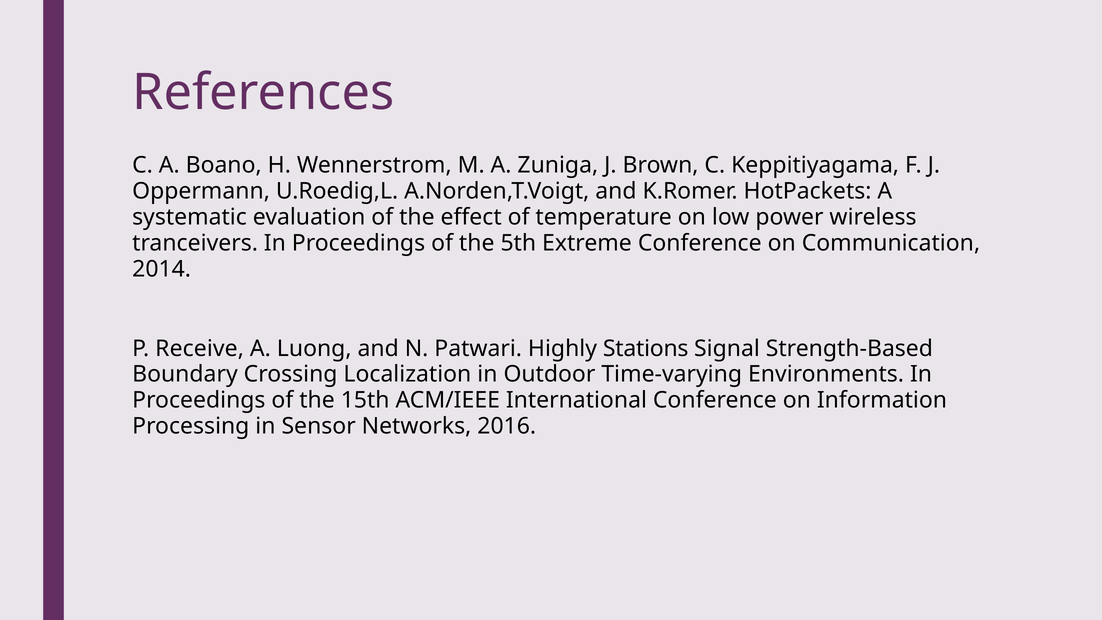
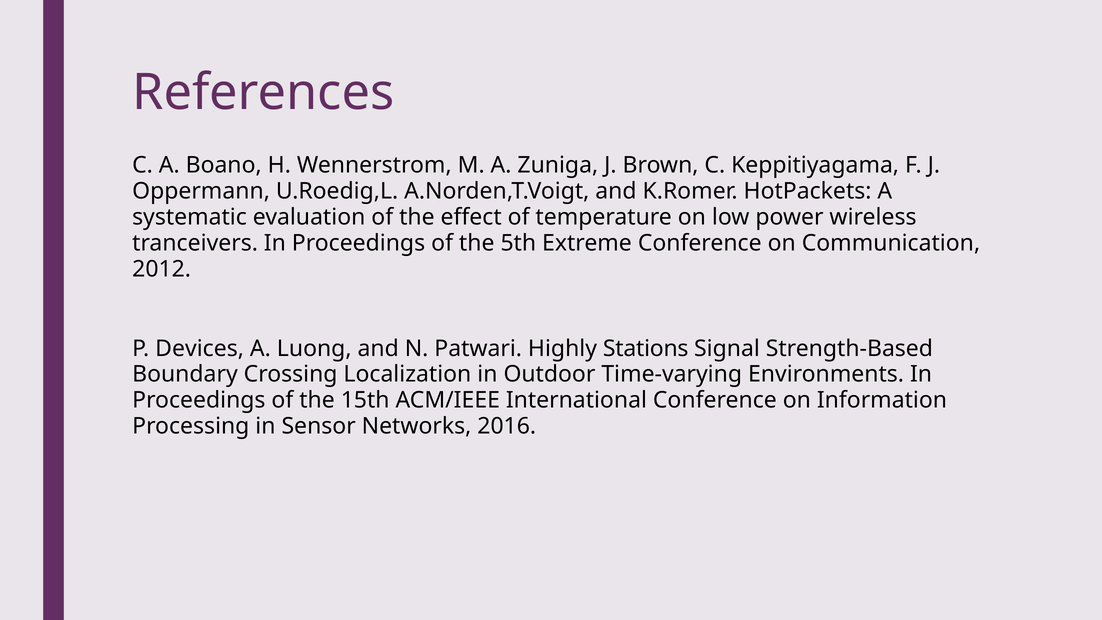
2014: 2014 -> 2012
Receive: Receive -> Devices
